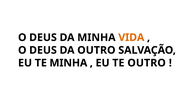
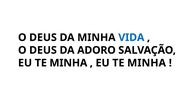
VIDA colour: orange -> blue
DA OUTRO: OUTRO -> ADORO
OUTRO at (147, 63): OUTRO -> MINHA
